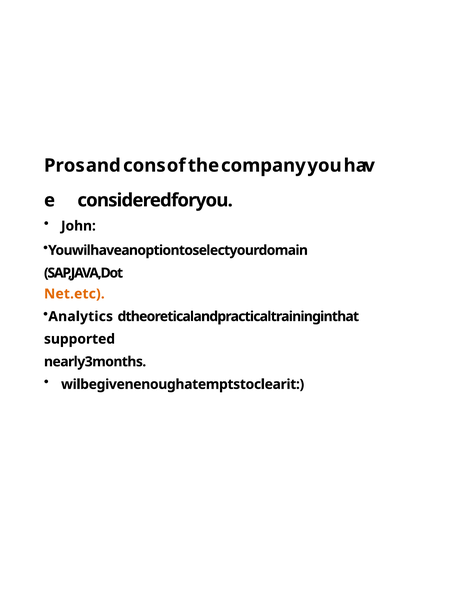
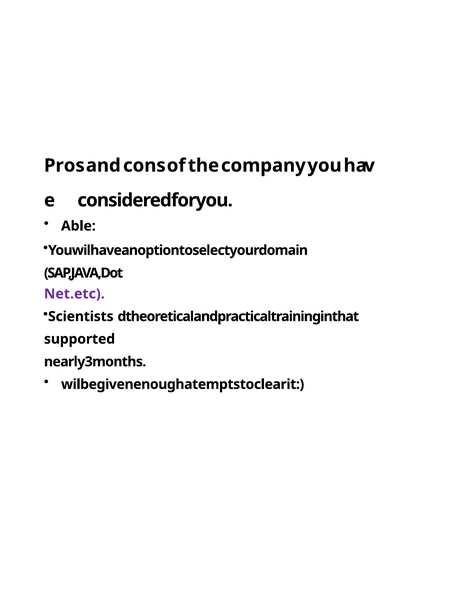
John: John -> Able
Net.etc colour: orange -> purple
Analytics: Analytics -> Scientists
